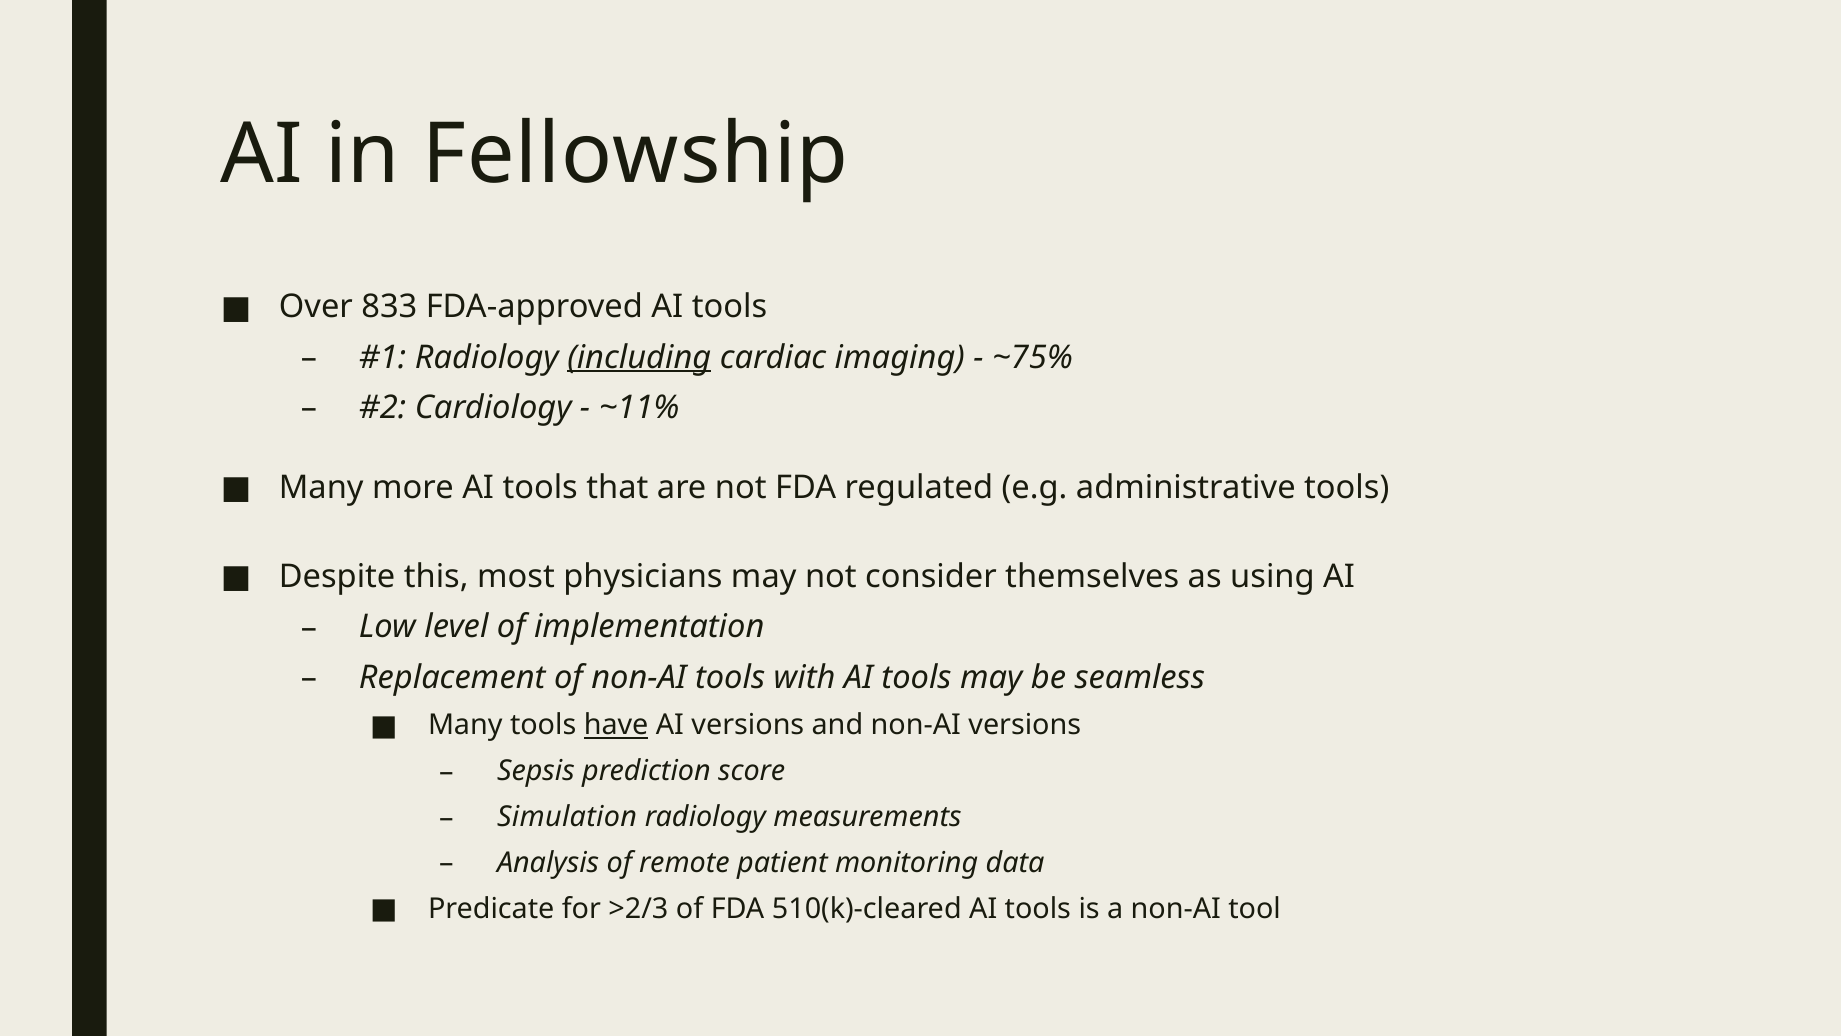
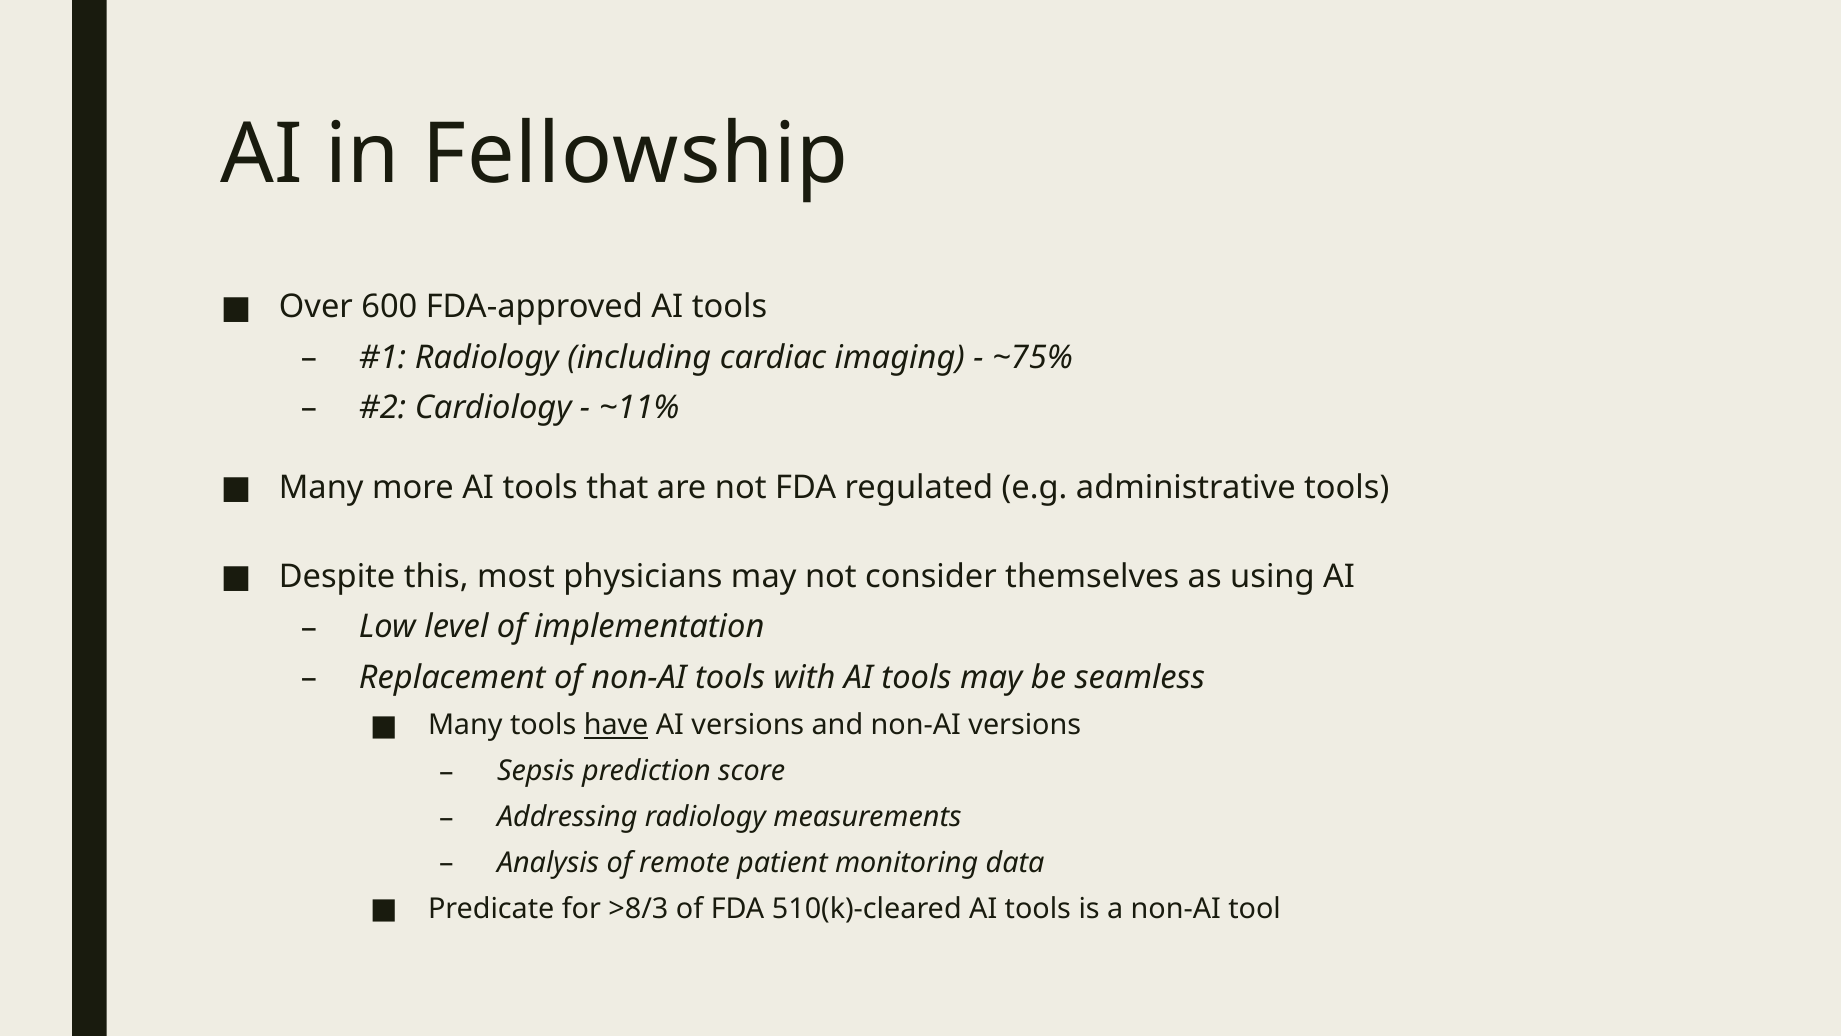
833: 833 -> 600
including underline: present -> none
Simulation: Simulation -> Addressing
>2/3: >2/3 -> >8/3
